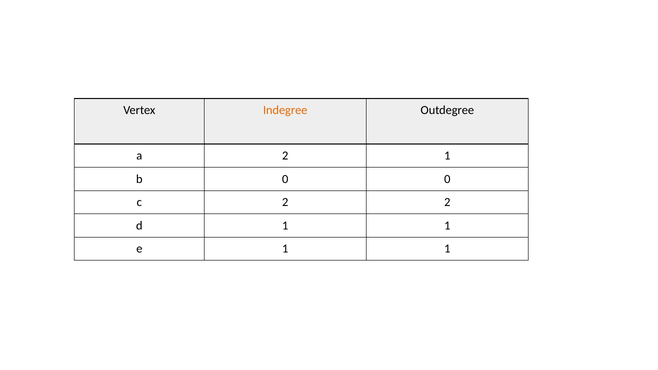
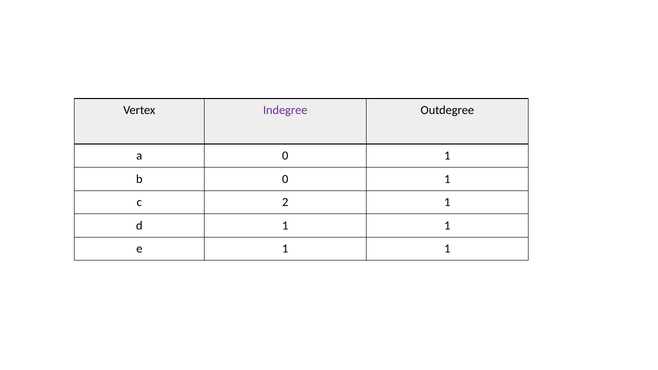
Indegree colour: orange -> purple
a 2: 2 -> 0
b 0 0: 0 -> 1
2 2: 2 -> 1
